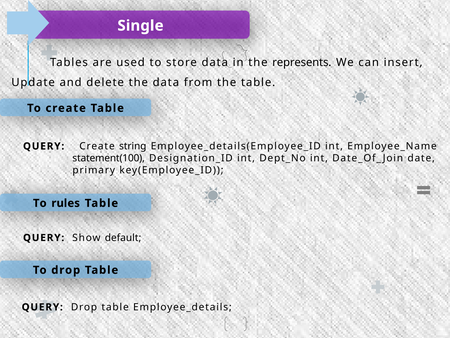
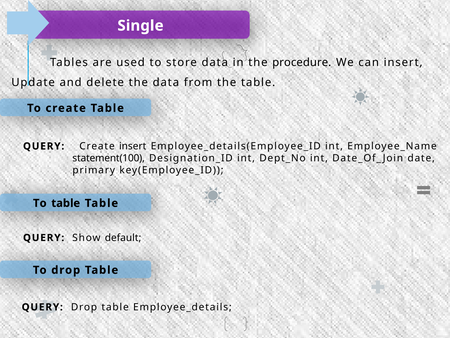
represents: represents -> procedure
Create string: string -> insert
To rules: rules -> table
